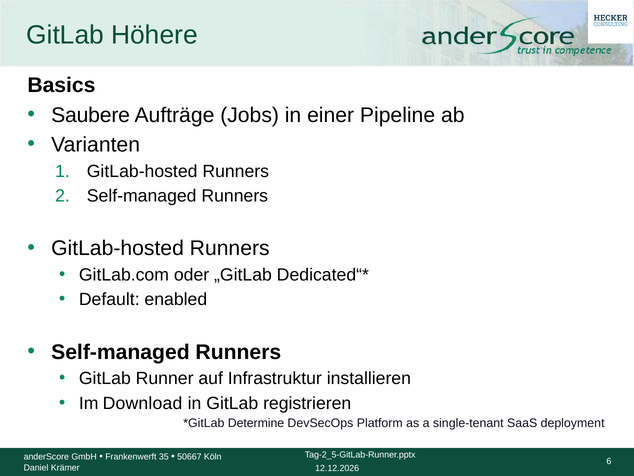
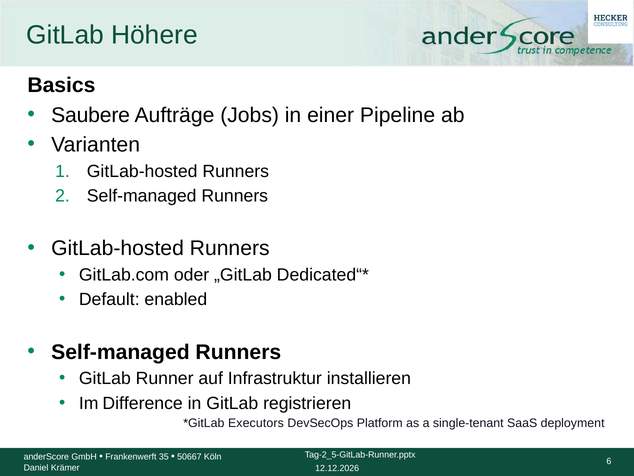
Download: Download -> Difference
Determine: Determine -> Executors
